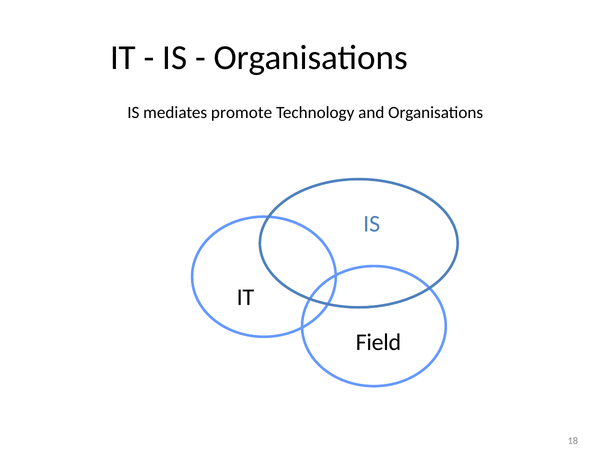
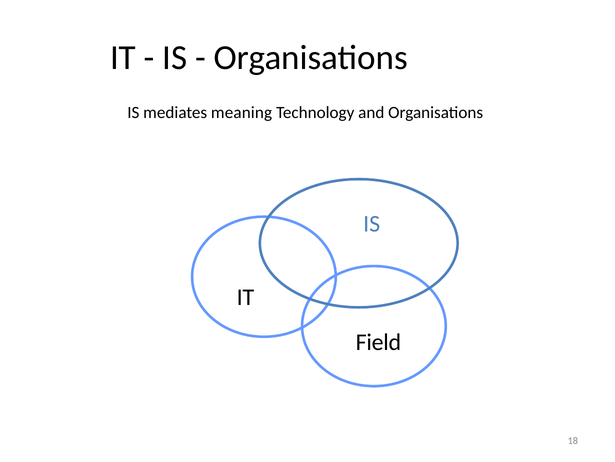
promote: promote -> meaning
